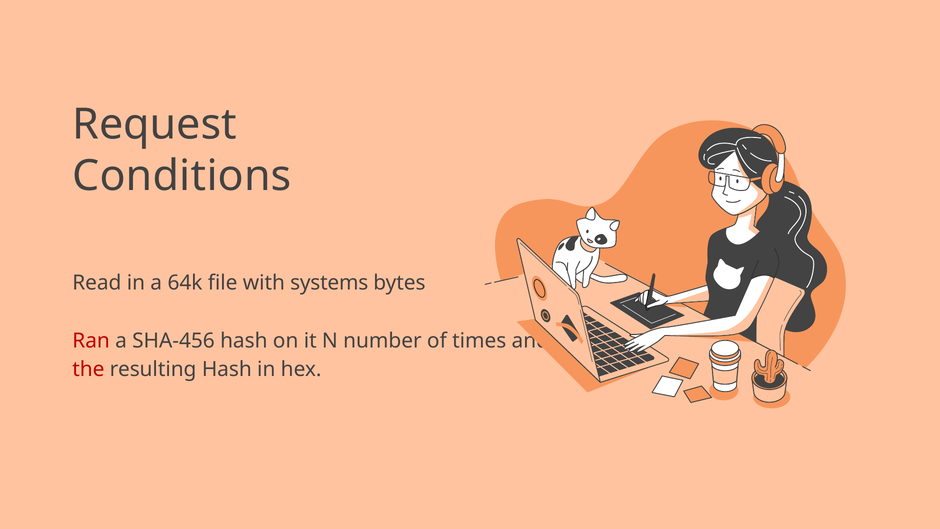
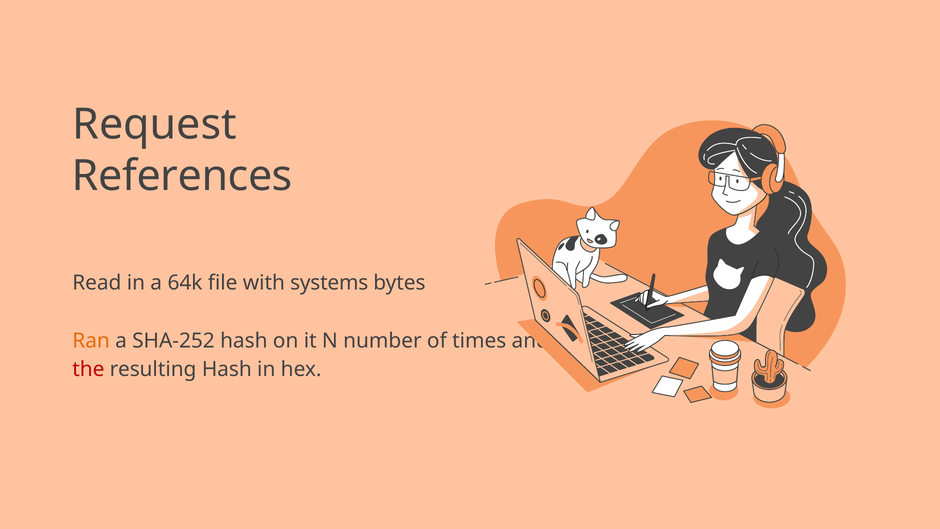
Conditions: Conditions -> References
Ran colour: red -> orange
SHA-456: SHA-456 -> SHA-252
